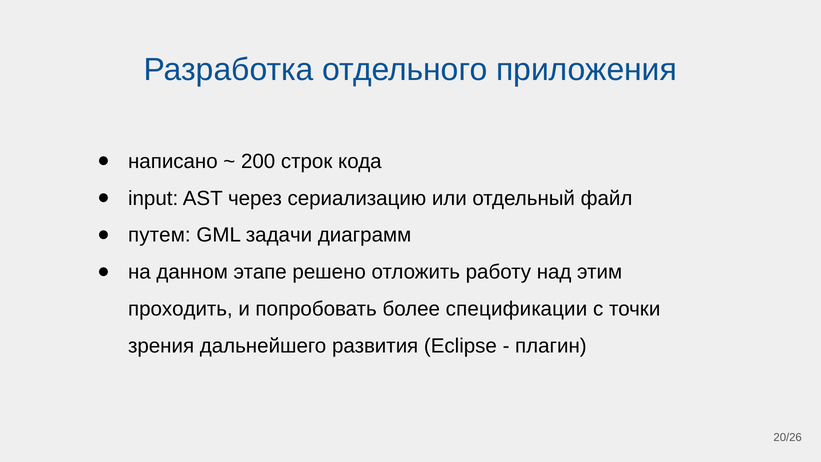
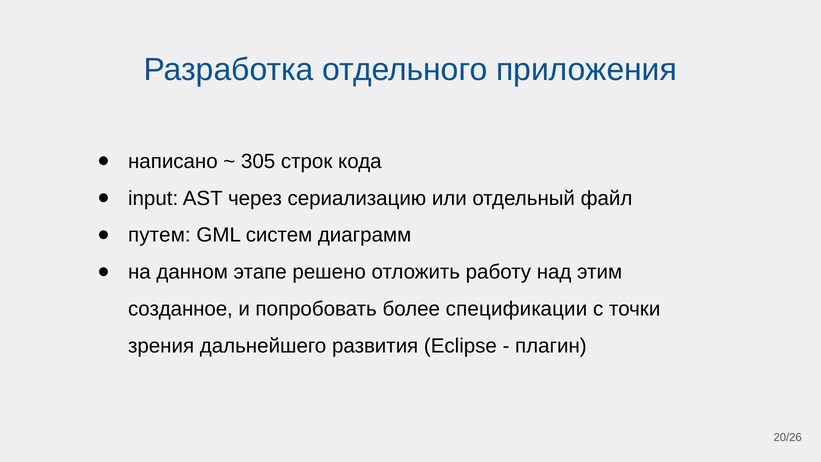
200: 200 -> 305
задачи: задачи -> систем
проходить: проходить -> созданное
